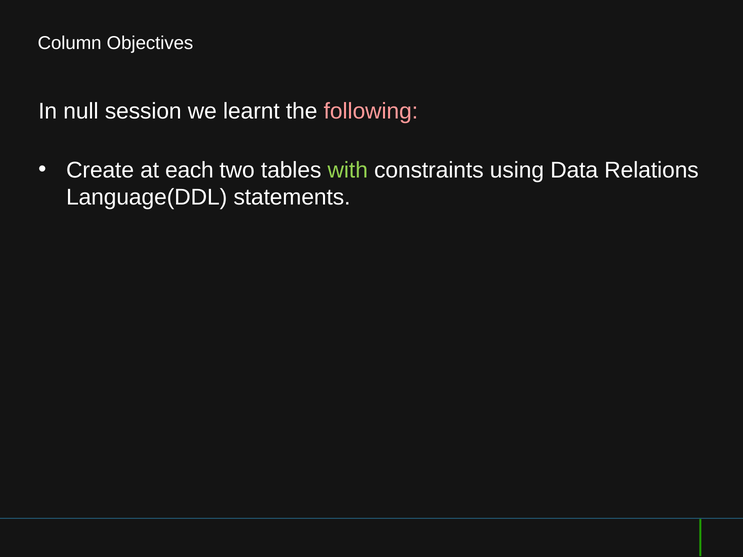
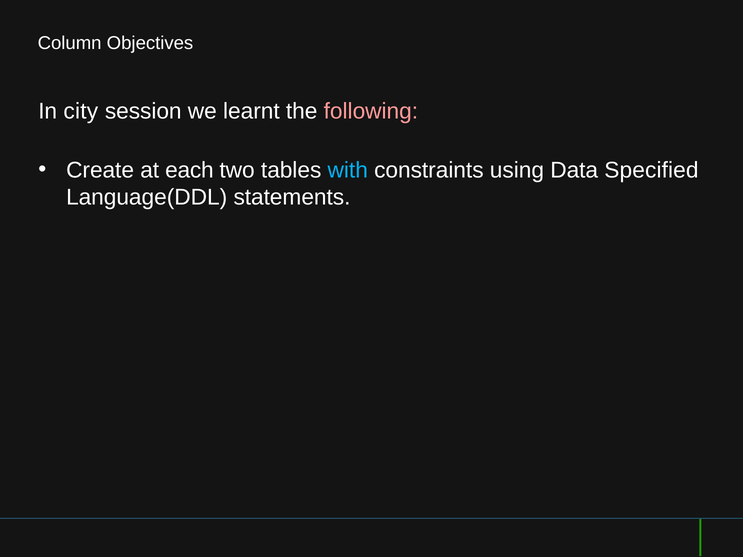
null: null -> city
with colour: light green -> light blue
Relations: Relations -> Specified
